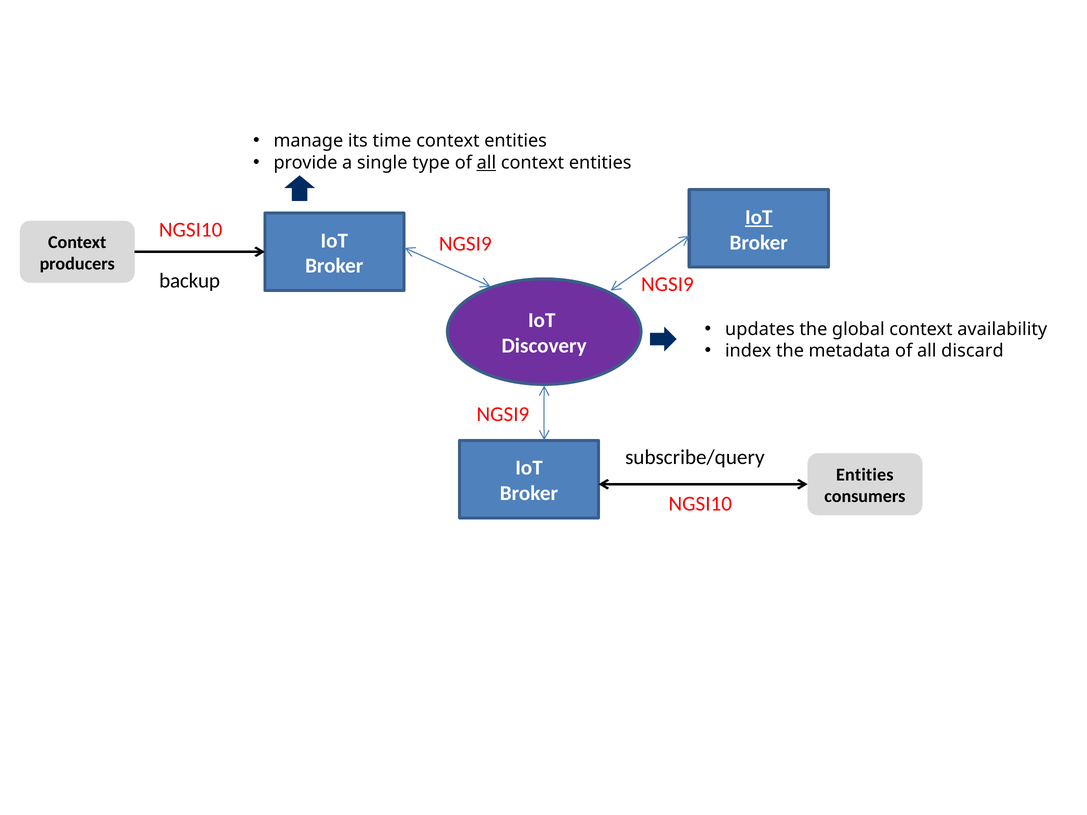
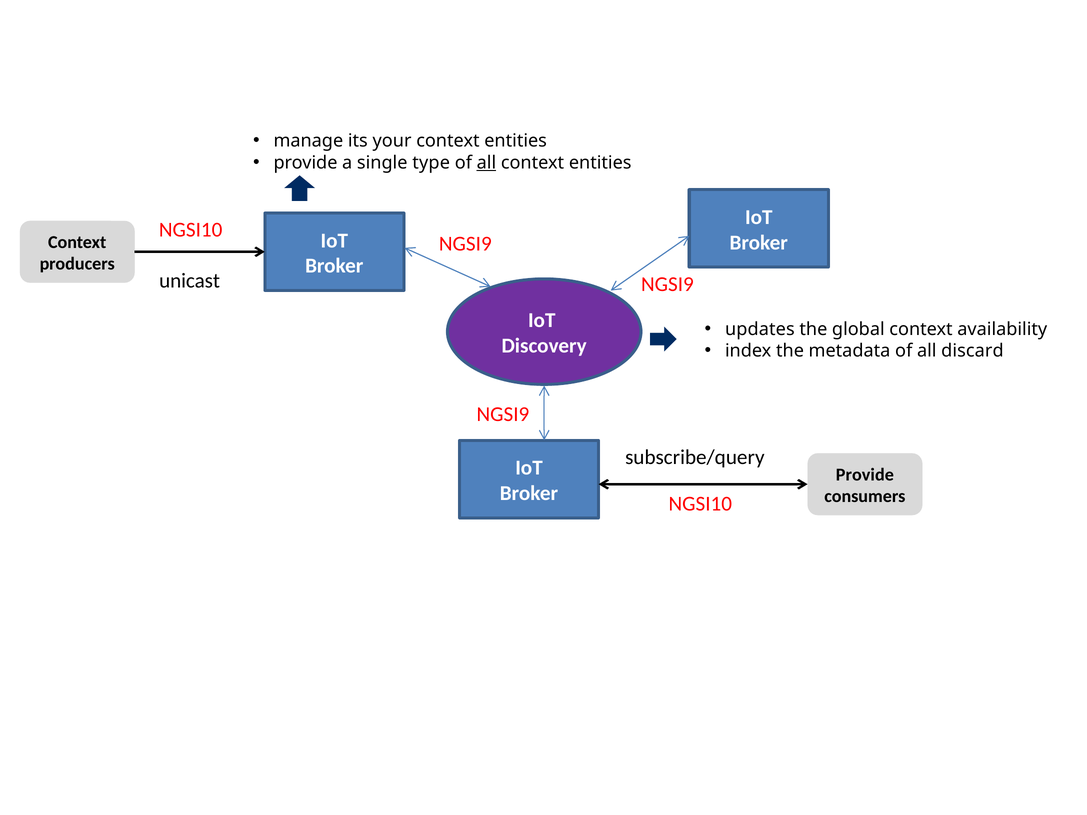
time: time -> your
IoT at (759, 217) underline: present -> none
backup: backup -> unicast
Entities at (865, 475): Entities -> Provide
